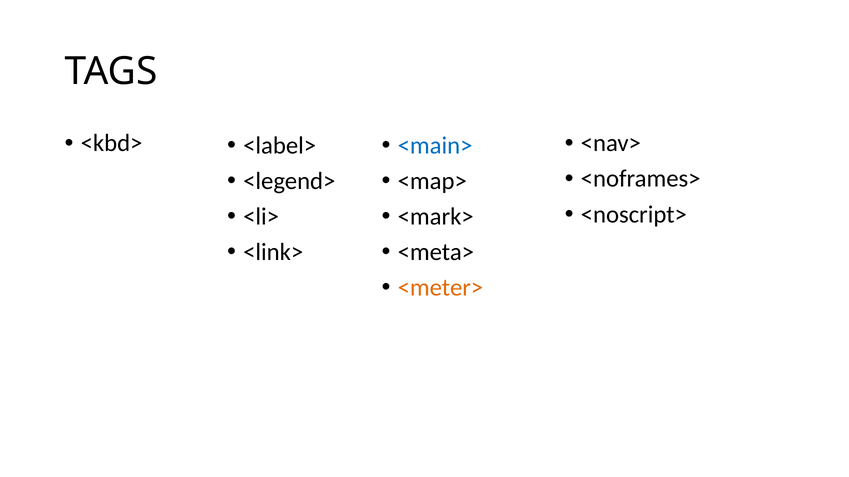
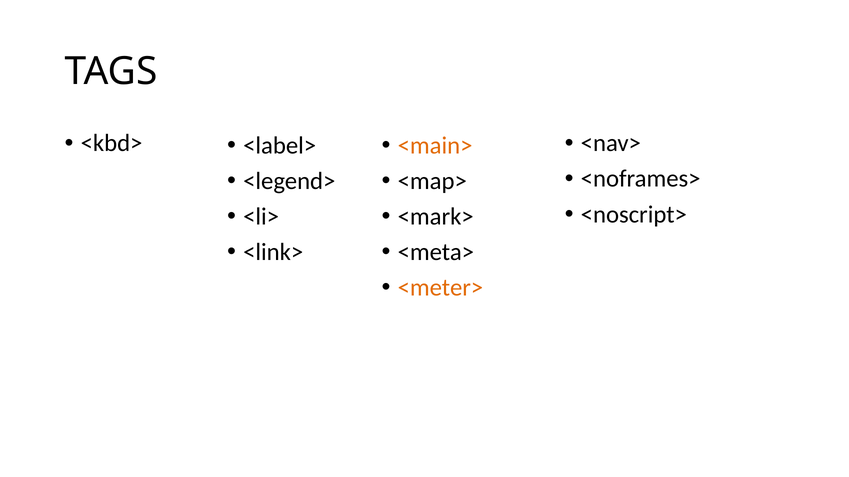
<main> colour: blue -> orange
